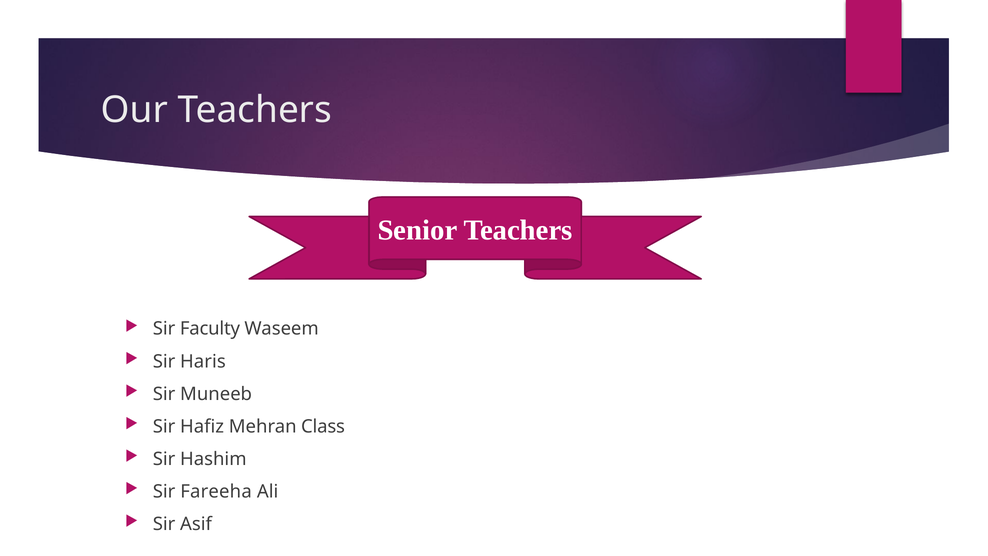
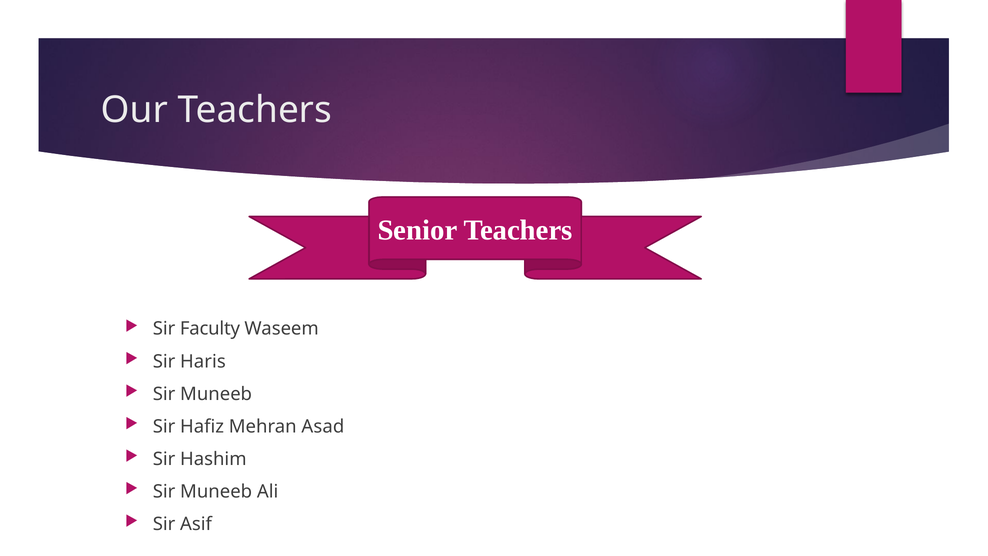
Class: Class -> Asad
Fareeha at (216, 491): Fareeha -> Muneeb
